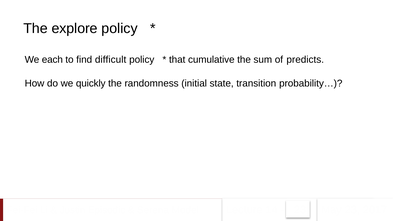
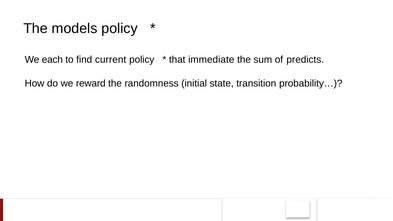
explore: explore -> models
difficult: difficult -> current
cumulative: cumulative -> immediate
quickly: quickly -> reward
